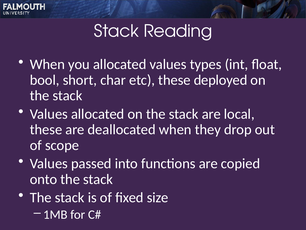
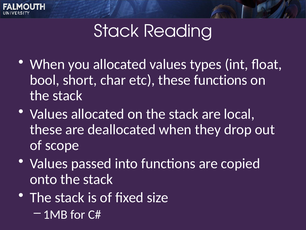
these deployed: deployed -> functions
